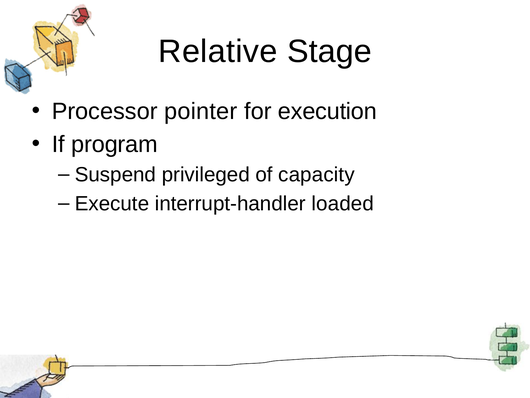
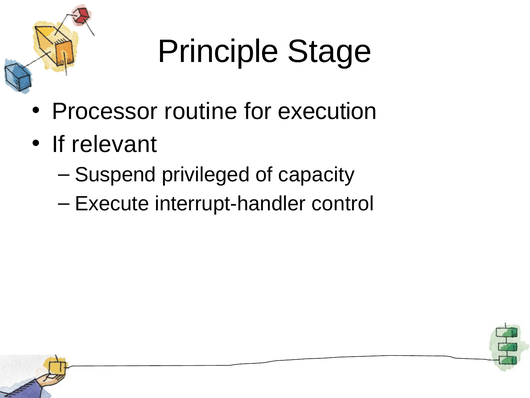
Relative: Relative -> Principle
pointer: pointer -> routine
program: program -> relevant
loaded: loaded -> control
